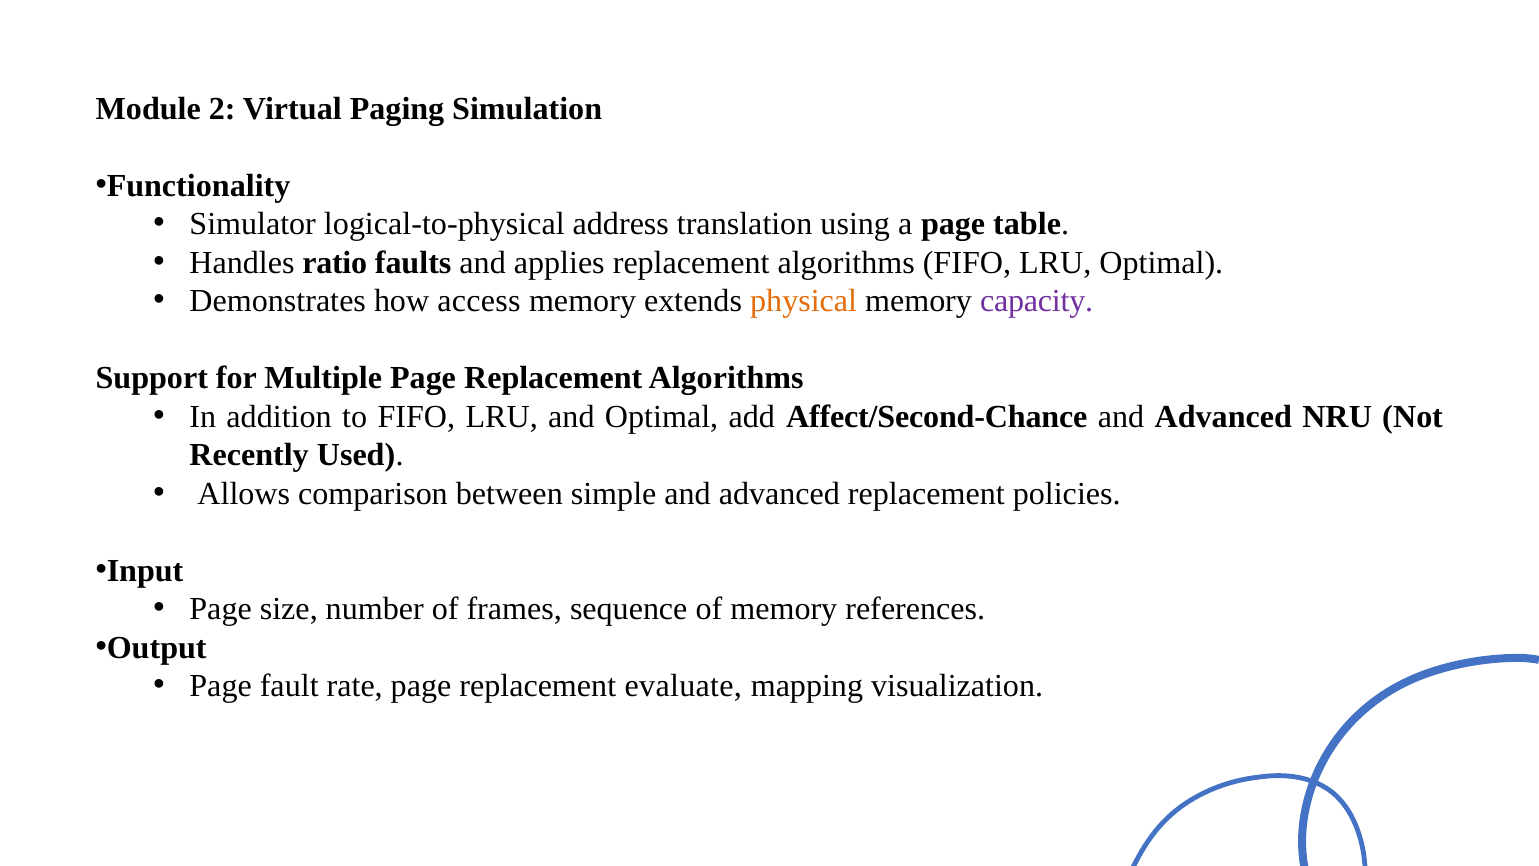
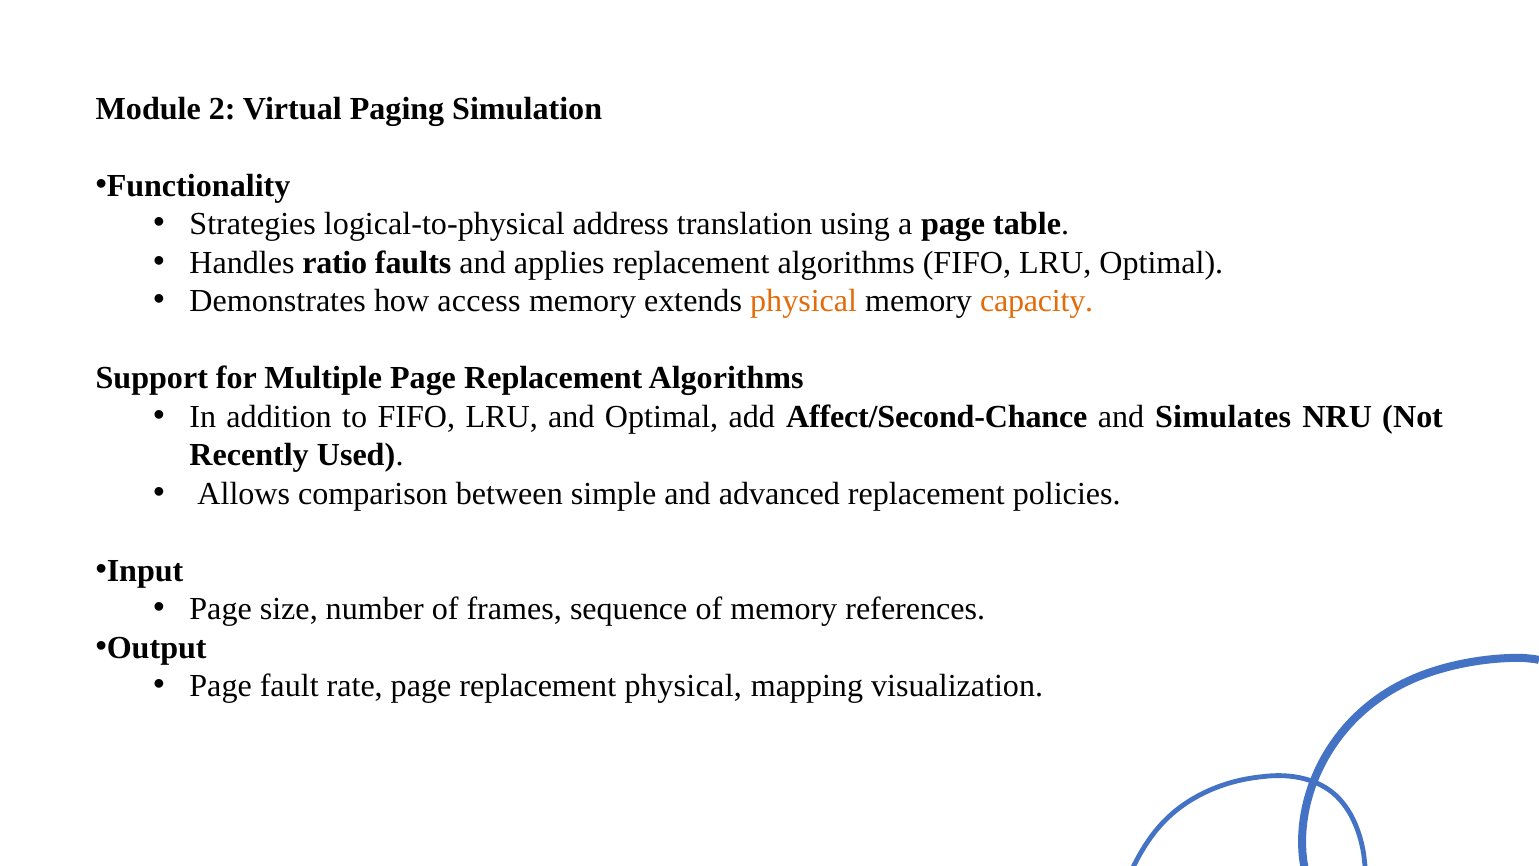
Simulator: Simulator -> Strategies
capacity colour: purple -> orange
Advanced at (1223, 416): Advanced -> Simulates
replacement evaluate: evaluate -> physical
